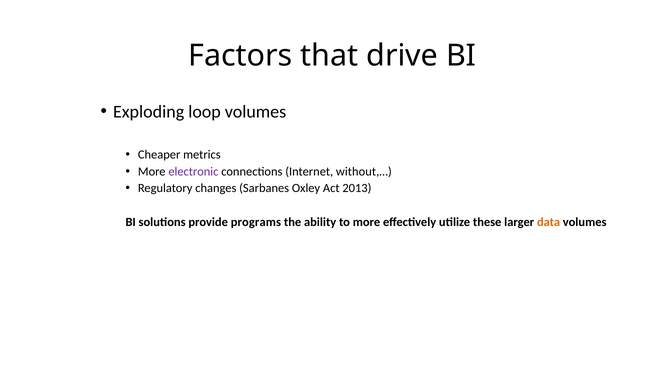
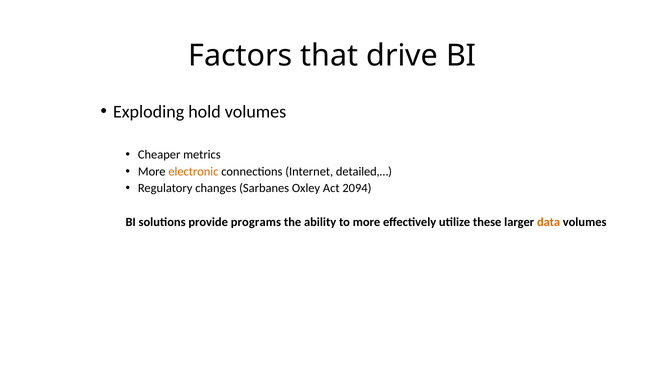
loop: loop -> hold
electronic colour: purple -> orange
without,…: without,… -> detailed,…
2013: 2013 -> 2094
